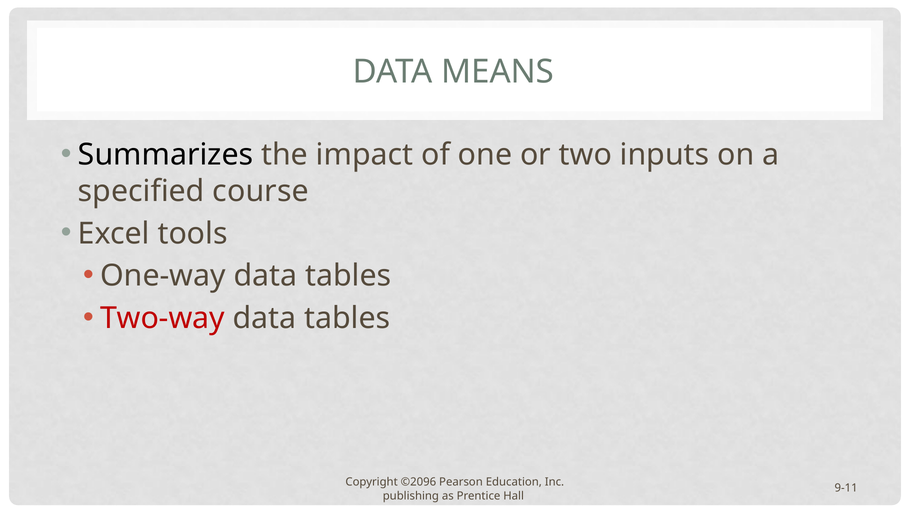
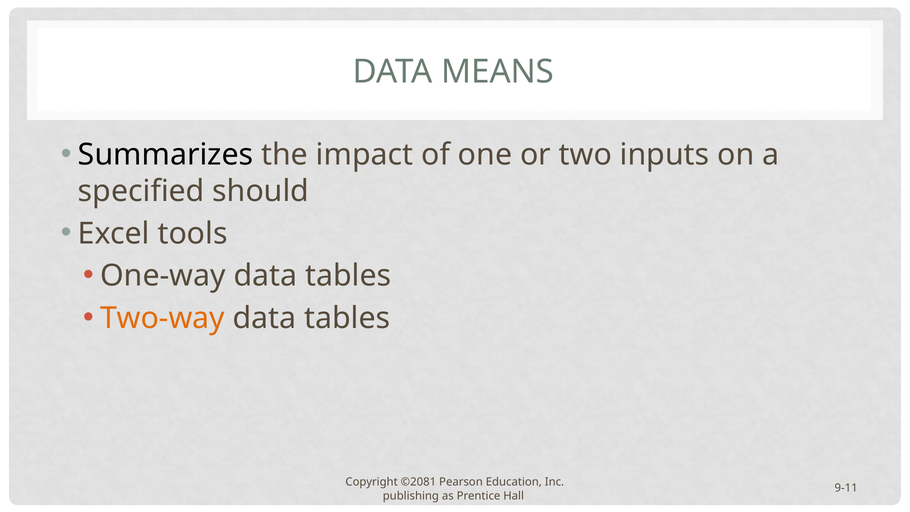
course: course -> should
Two-way colour: red -> orange
©2096: ©2096 -> ©2081
